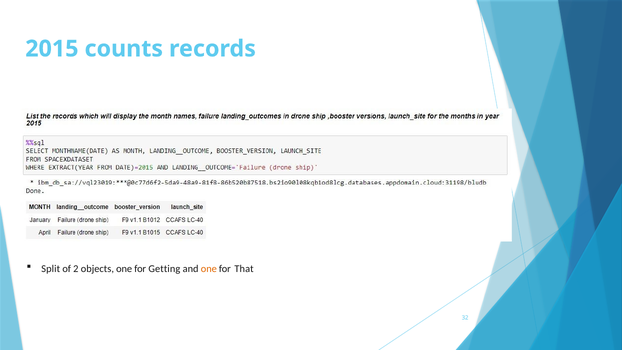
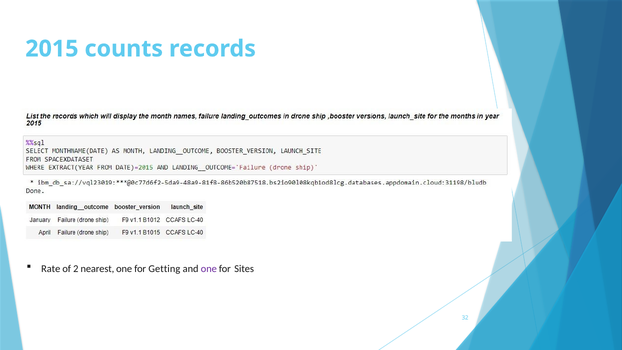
Split: Split -> Rate
objects: objects -> nearest
one at (209, 269) colour: orange -> purple
That: That -> Sites
